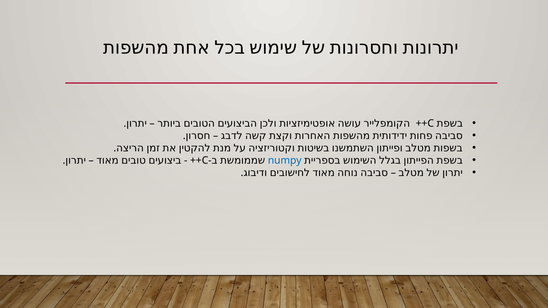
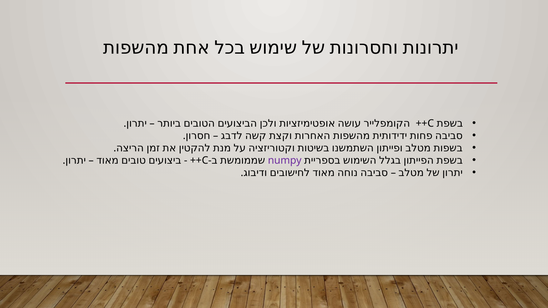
numpy colour: blue -> purple
